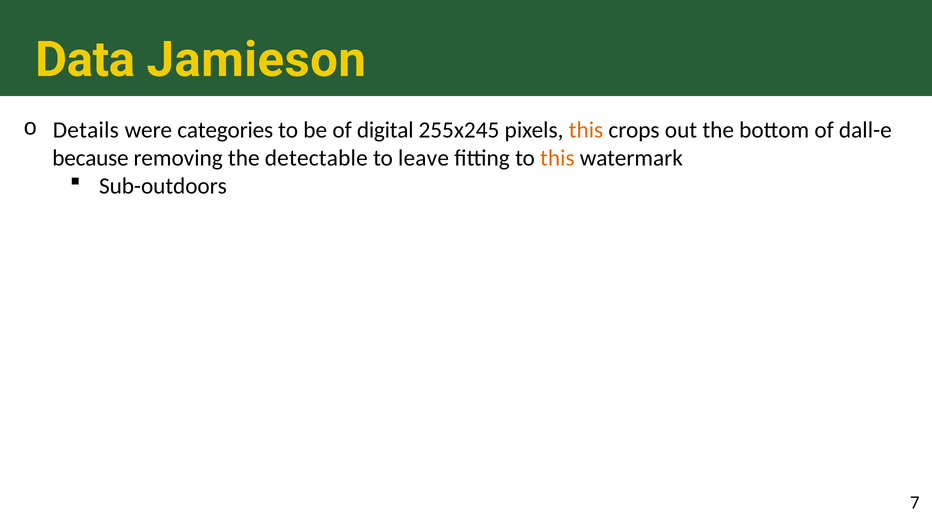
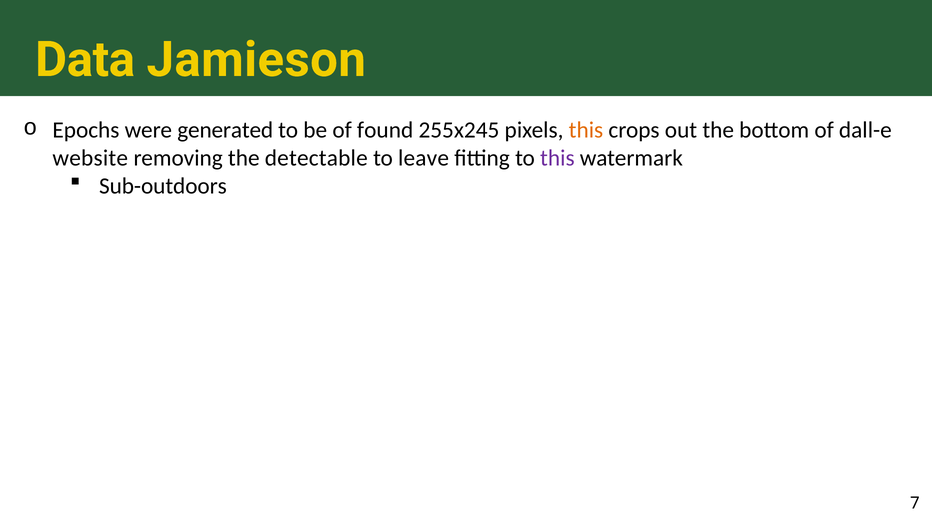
Details: Details -> Epochs
categories: categories -> generated
digital: digital -> found
because: because -> website
this at (557, 158) colour: orange -> purple
